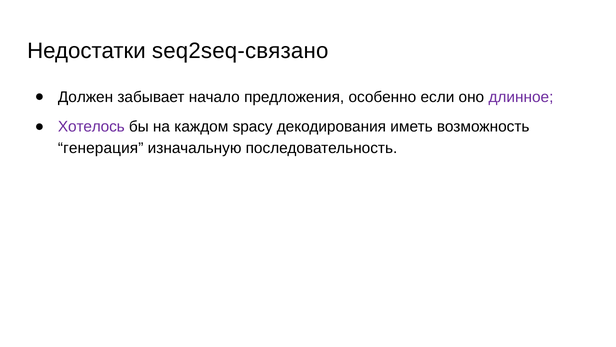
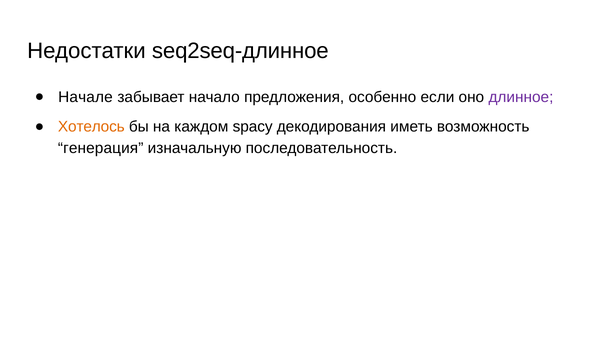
seq2seq-связано: seq2seq-связано -> seq2seq-длинное
Должен: Должен -> Начале
Хотелось colour: purple -> orange
